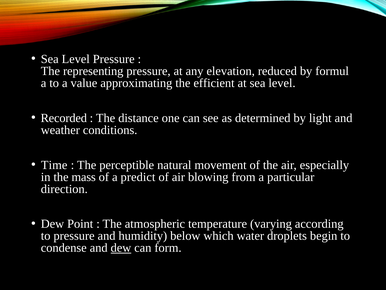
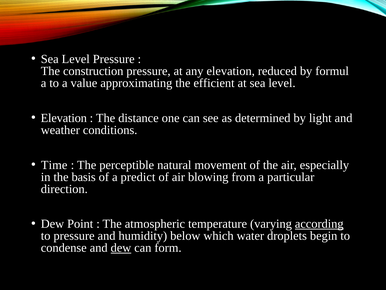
representing: representing -> construction
Recorded at (64, 118): Recorded -> Elevation
mass: mass -> basis
according underline: none -> present
